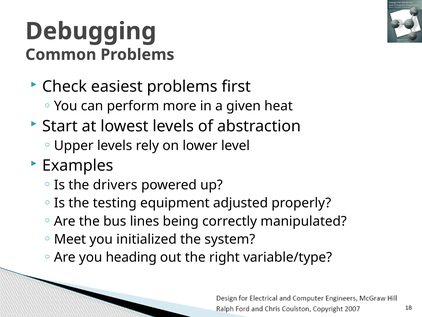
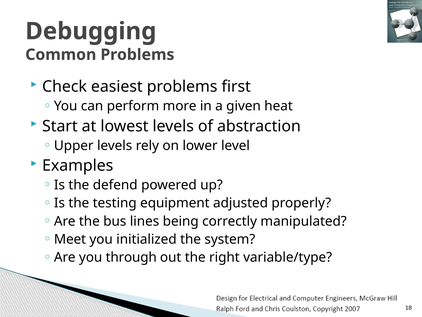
drivers: drivers -> defend
heading: heading -> through
